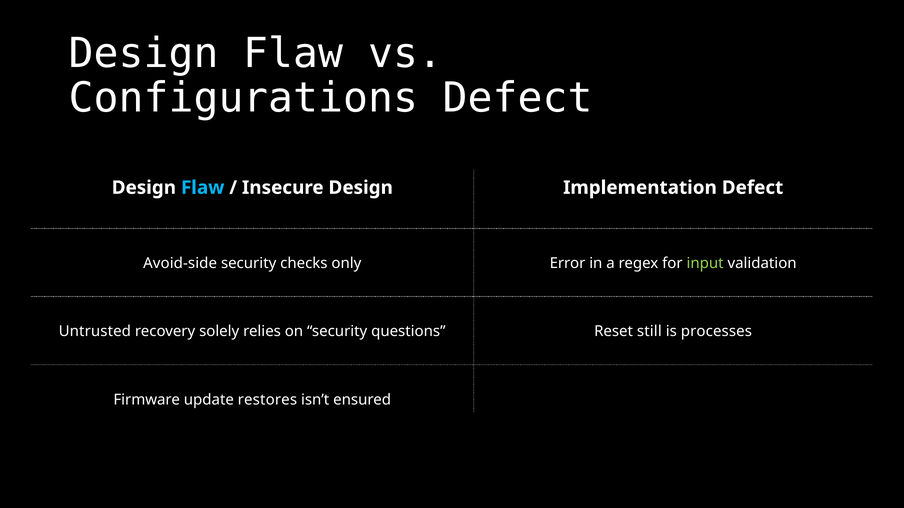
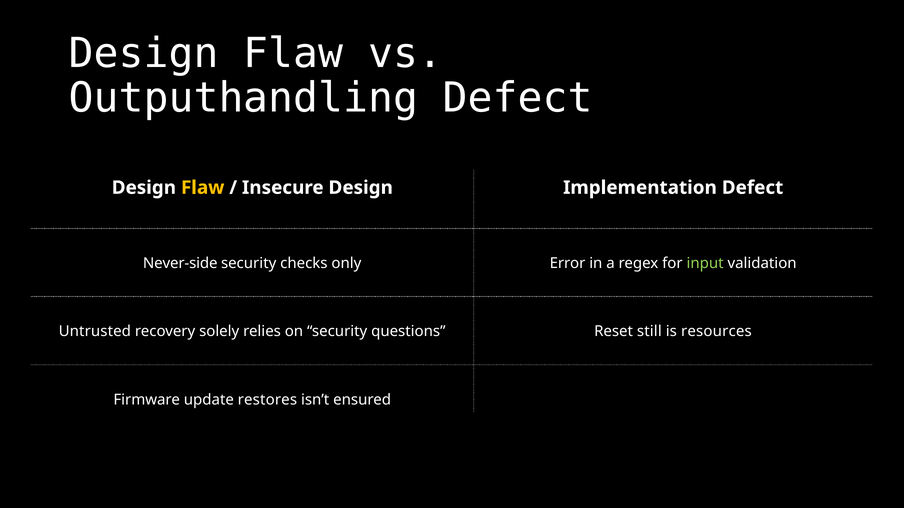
Configurations: Configurations -> Outputhandling
Flaw at (203, 188) colour: light blue -> yellow
Avoid-side: Avoid-side -> Never-side
processes: processes -> resources
